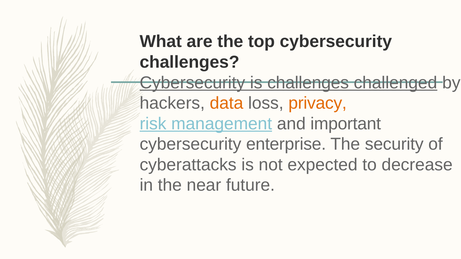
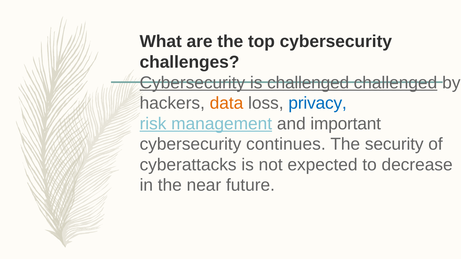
is challenges: challenges -> challenged
privacy colour: orange -> blue
enterprise: enterprise -> continues
